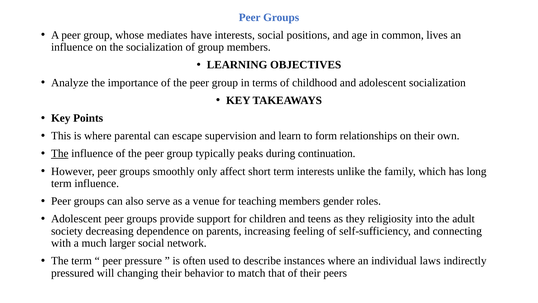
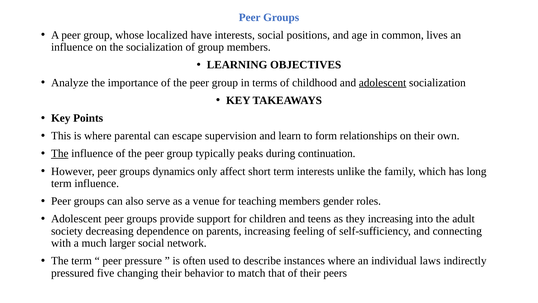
mediates: mediates -> localized
adolescent at (383, 83) underline: none -> present
smoothly: smoothly -> dynamics
they religiosity: religiosity -> increasing
will: will -> five
